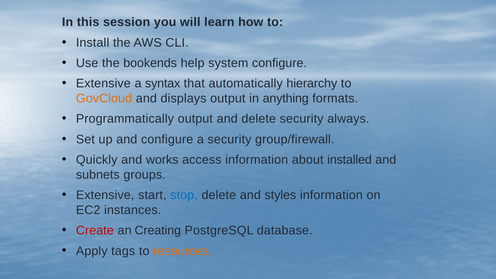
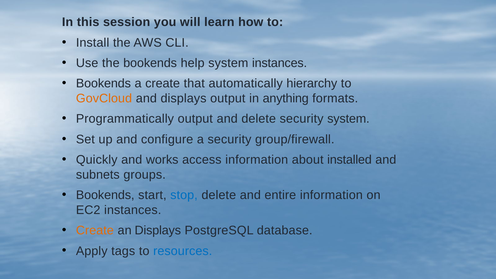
system configure: configure -> instances
Extensive at (103, 84): Extensive -> Bookends
a syntax: syntax -> create
security always: always -> system
Extensive at (105, 195): Extensive -> Bookends
styles: styles -> entire
Create at (95, 230) colour: red -> orange
an Creating: Creating -> Displays
resources colour: orange -> blue
